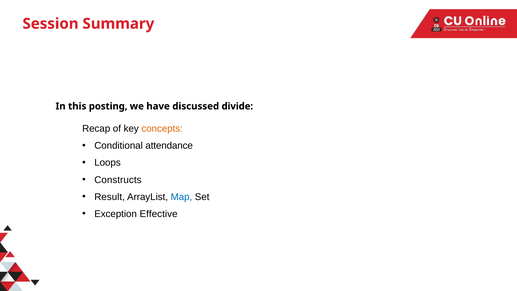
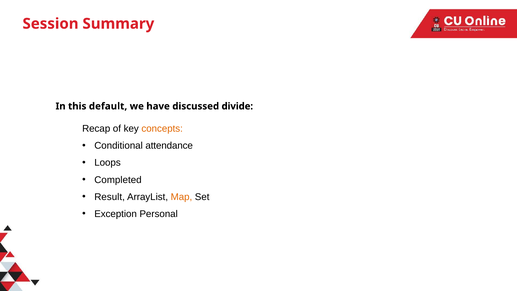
posting: posting -> default
Constructs: Constructs -> Completed
Map colour: blue -> orange
Effective: Effective -> Personal
